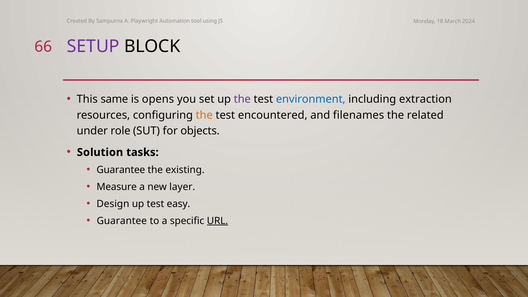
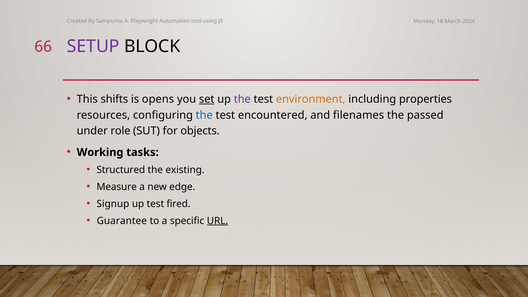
same: same -> shifts
set underline: none -> present
environment colour: blue -> orange
extraction: extraction -> properties
the at (204, 115) colour: orange -> blue
related: related -> passed
Solution: Solution -> Working
Guarantee at (121, 170): Guarantee -> Structured
layer: layer -> edge
Design: Design -> Signup
easy: easy -> fired
